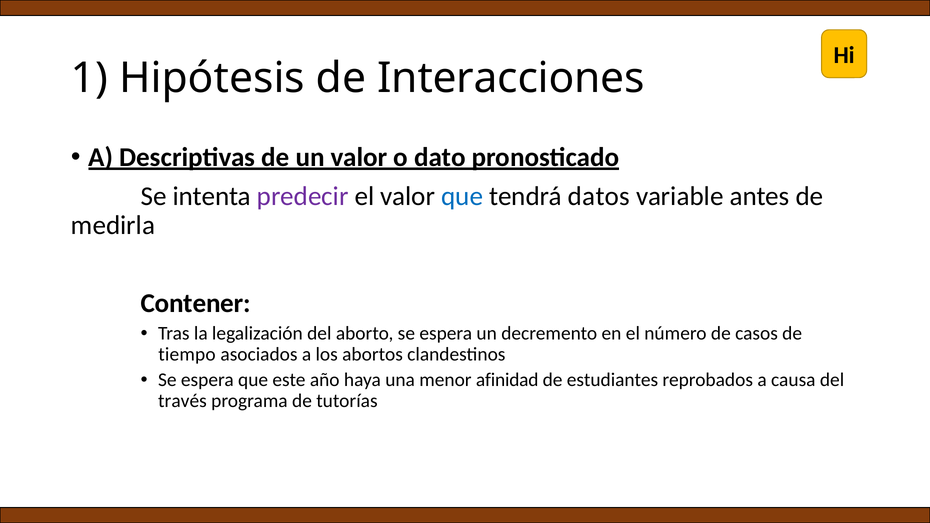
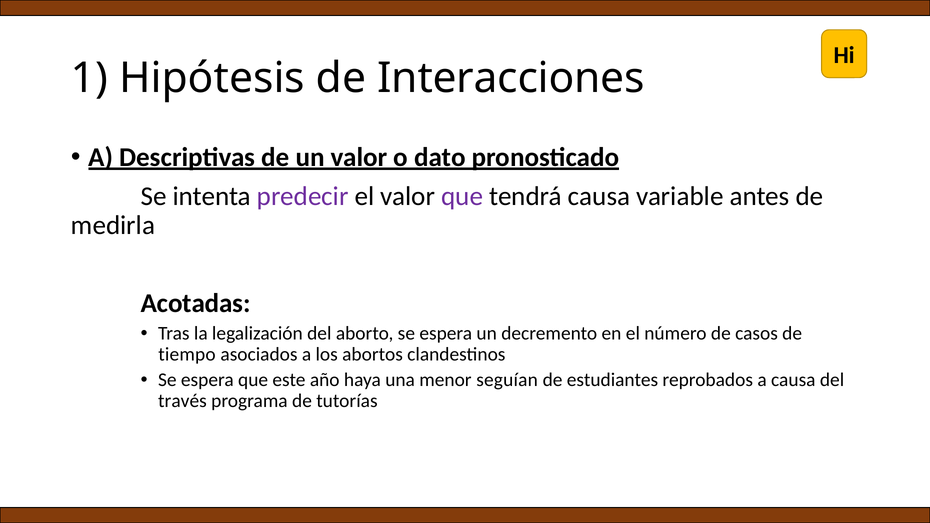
que at (462, 196) colour: blue -> purple
tendrá datos: datos -> causa
Contener: Contener -> Acotadas
afinidad: afinidad -> seguían
